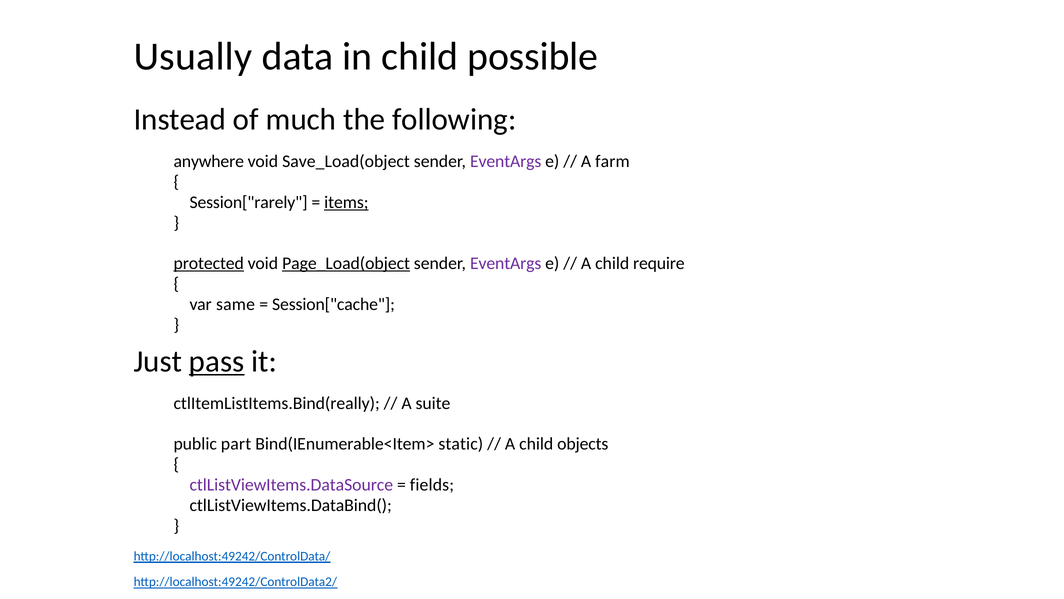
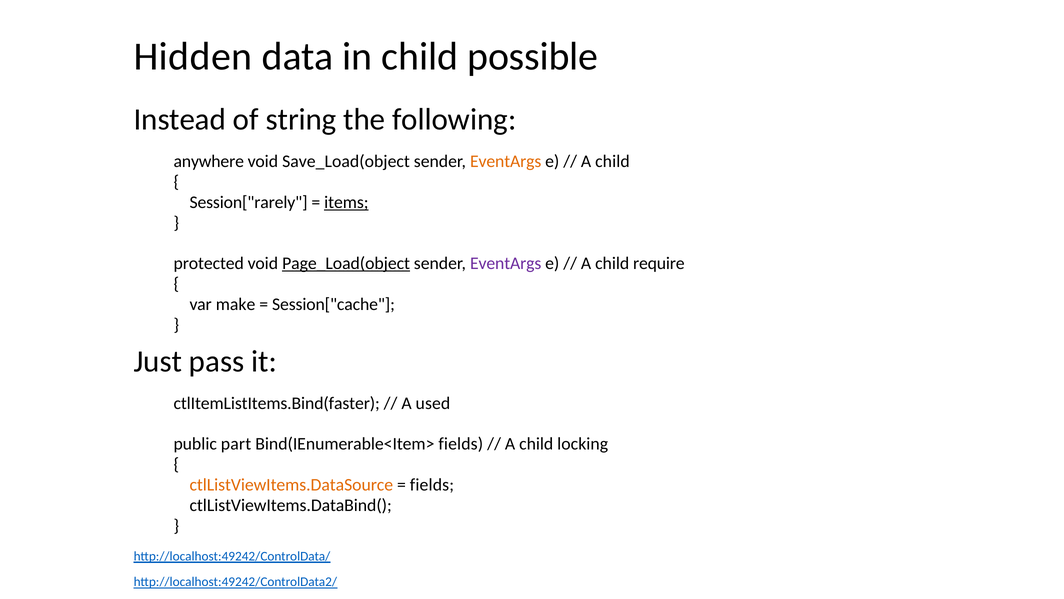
Usually: Usually -> Hidden
much: much -> string
EventArgs at (506, 161) colour: purple -> orange
farm at (612, 161): farm -> child
protected underline: present -> none
same: same -> make
pass underline: present -> none
ctlItemListItems.Bind(really: ctlItemListItems.Bind(really -> ctlItemListItems.Bind(faster
suite: suite -> used
Bind(IEnumerable<Item> static: static -> fields
objects: objects -> locking
ctlListViewItems.DataSource colour: purple -> orange
